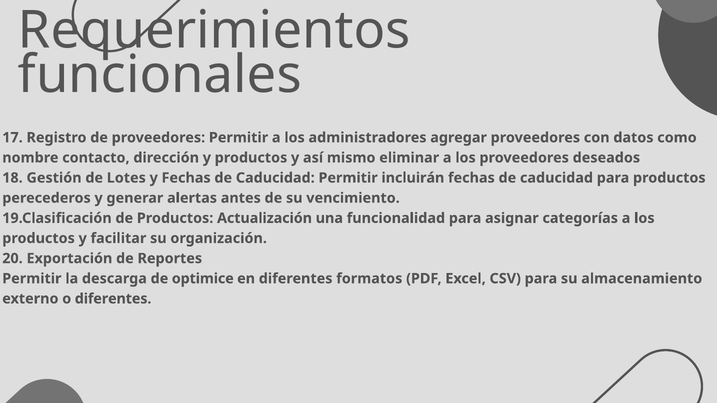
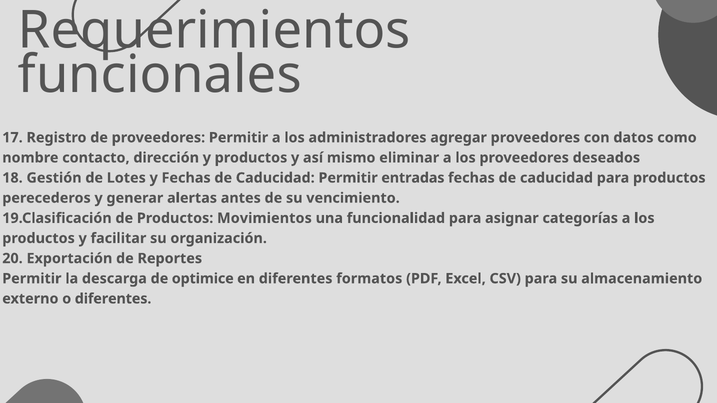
incluirán: incluirán -> entradas
Actualización: Actualización -> Movimientos
